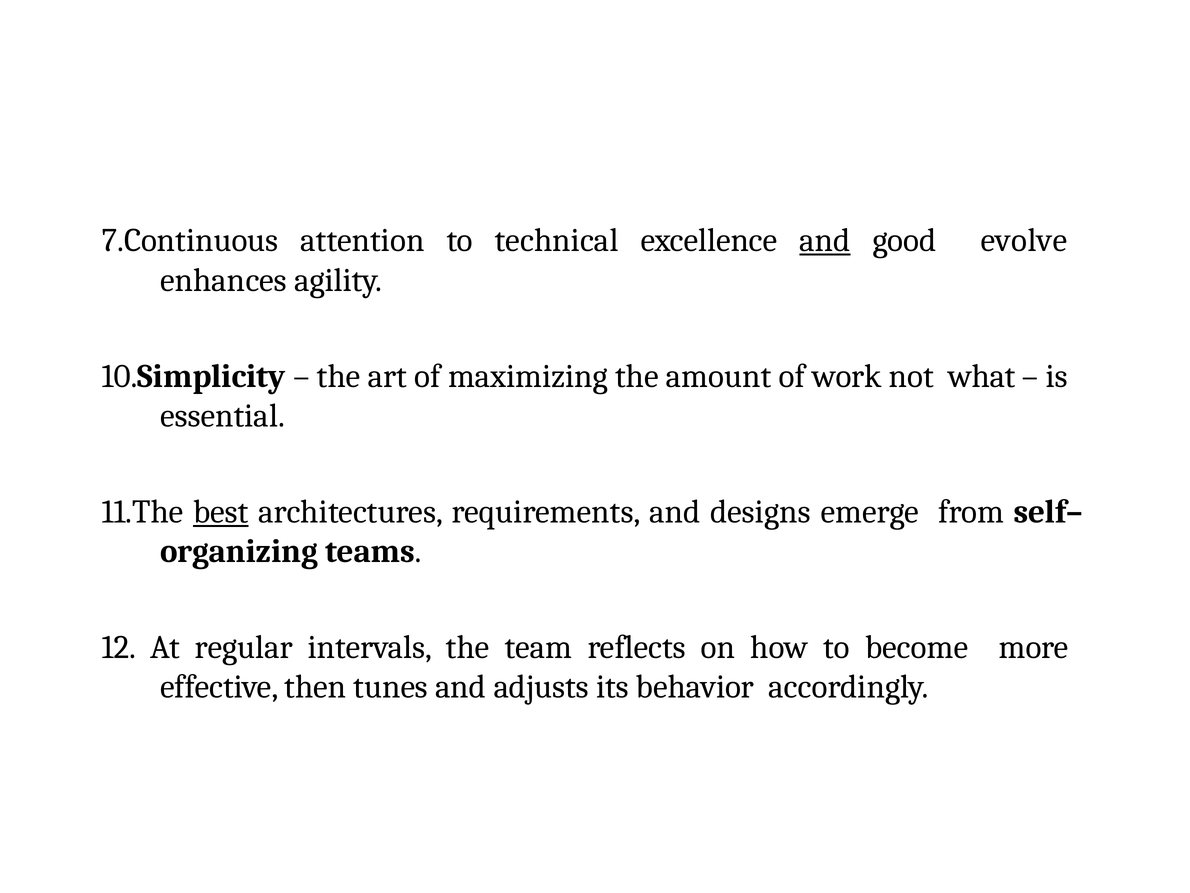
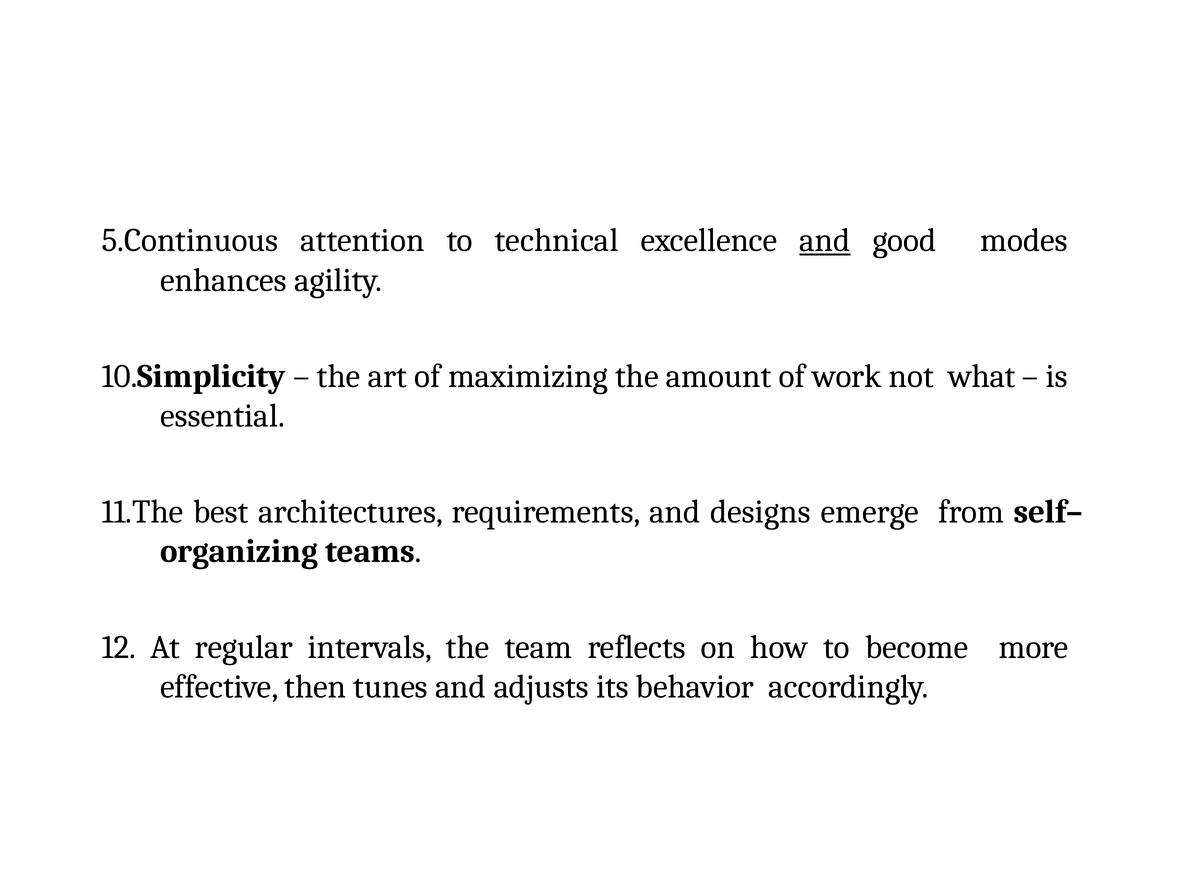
7.Continuous: 7.Continuous -> 5.Continuous
evolve: evolve -> modes
best underline: present -> none
